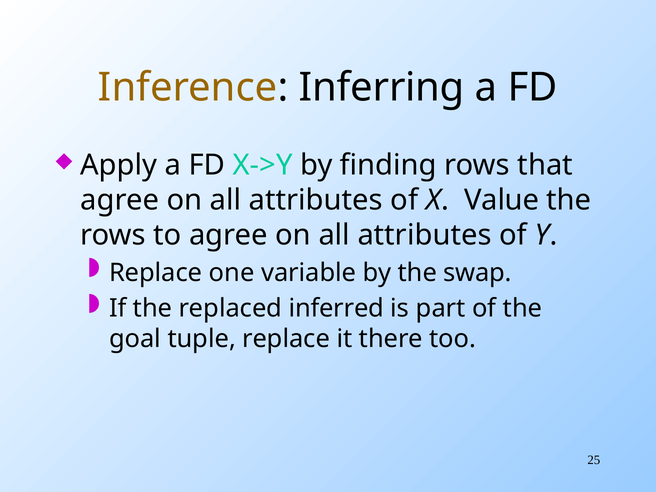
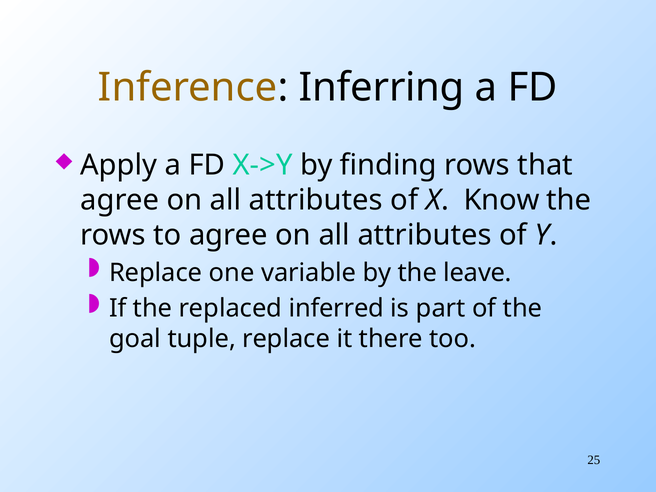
Value: Value -> Know
swap: swap -> leave
